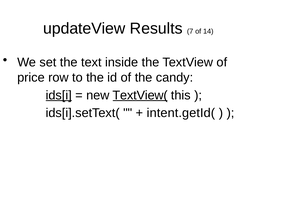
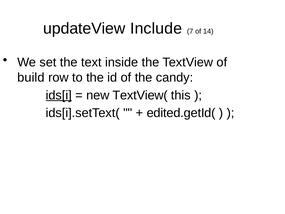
Results: Results -> Include
price: price -> build
TextView( underline: present -> none
intent.getId(: intent.getId( -> edited.getId(
